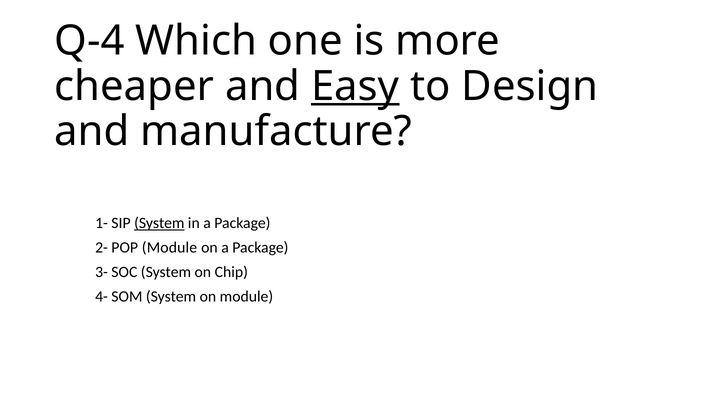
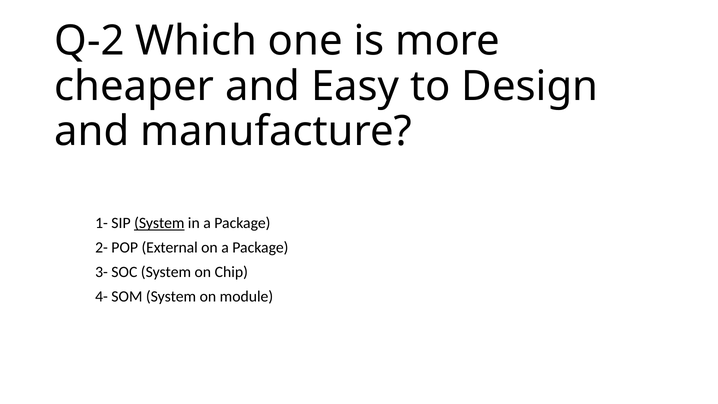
Q-4: Q-4 -> Q-2
Easy underline: present -> none
POP Module: Module -> External
